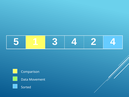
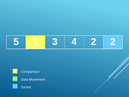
2 4: 4 -> 2
